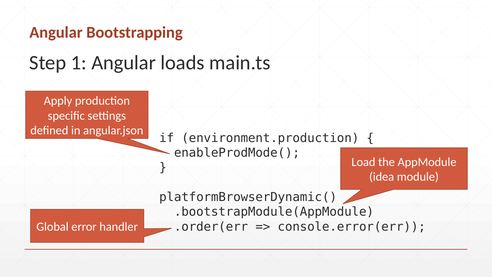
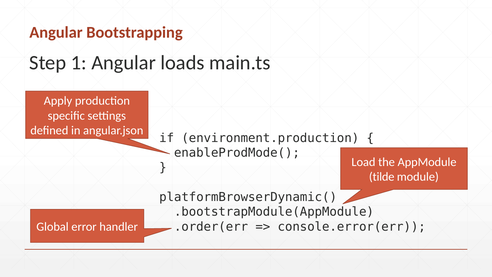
idea: idea -> tilde
